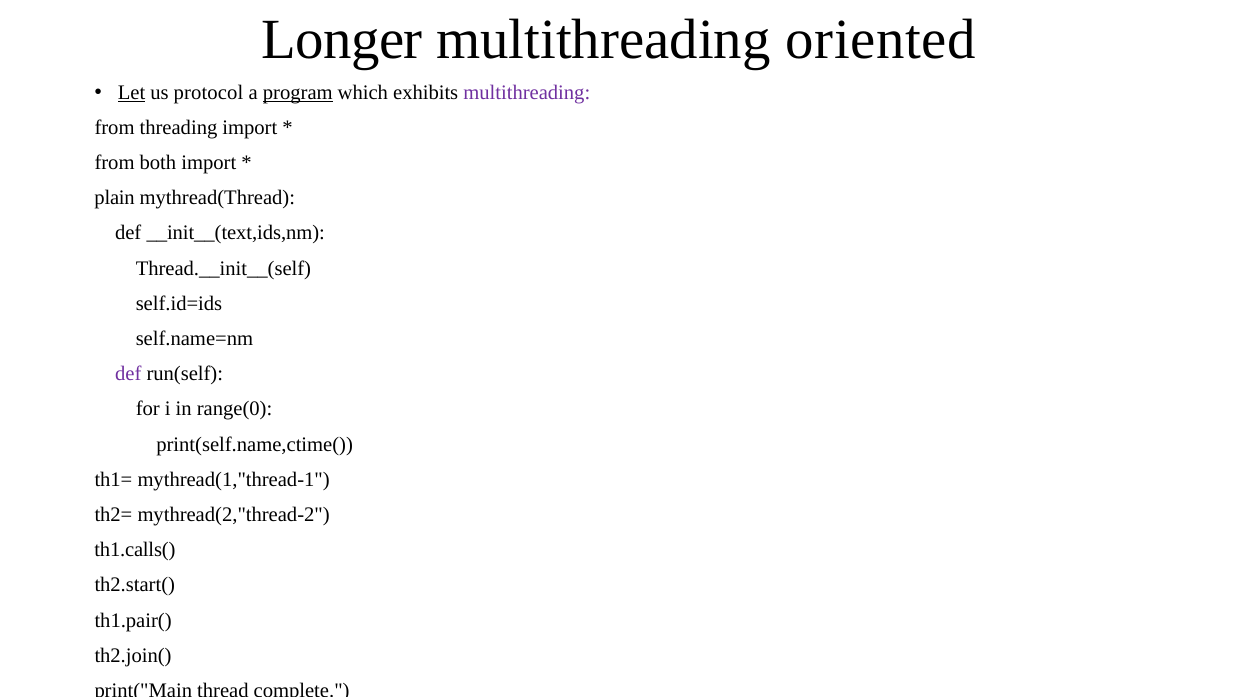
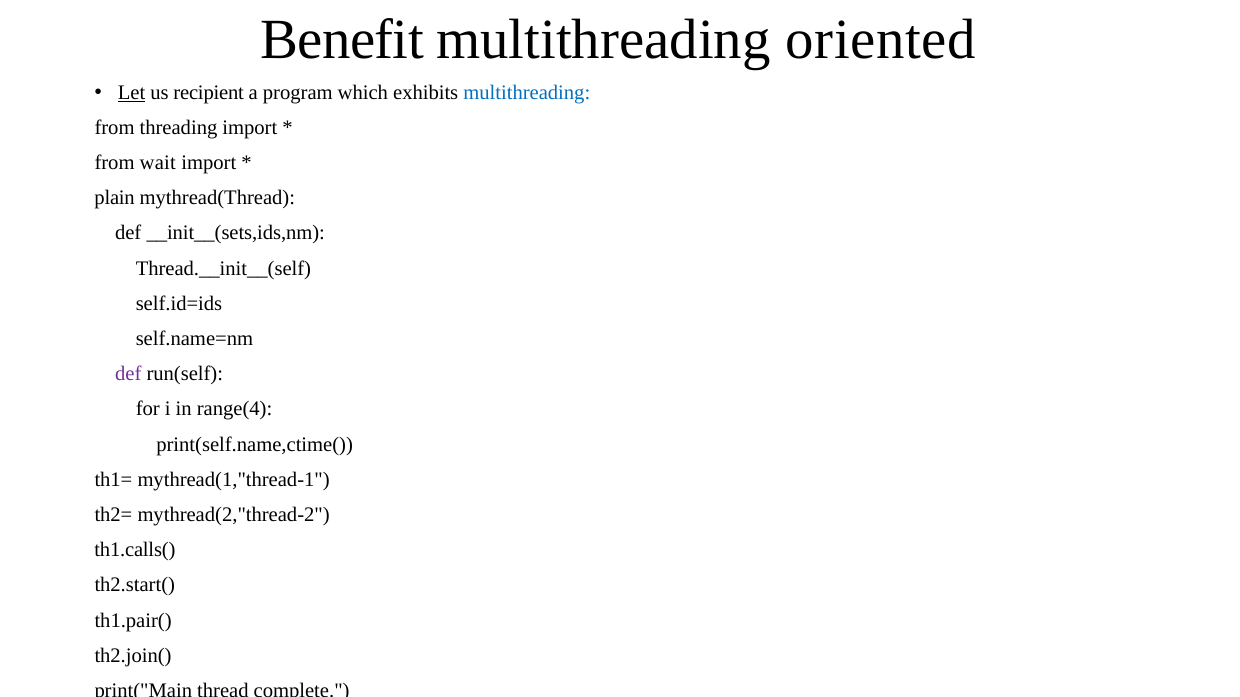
Longer: Longer -> Benefit
protocol: protocol -> recipient
program underline: present -> none
multithreading at (527, 92) colour: purple -> blue
both: both -> wait
__init__(text,ids,nm: __init__(text,ids,nm -> __init__(sets,ids,nm
range(0: range(0 -> range(4
